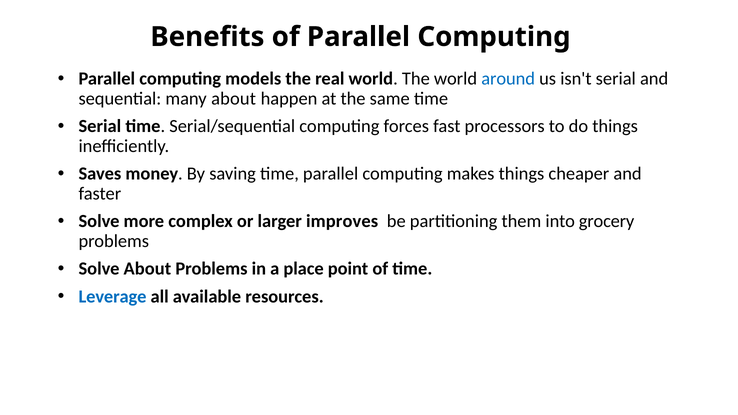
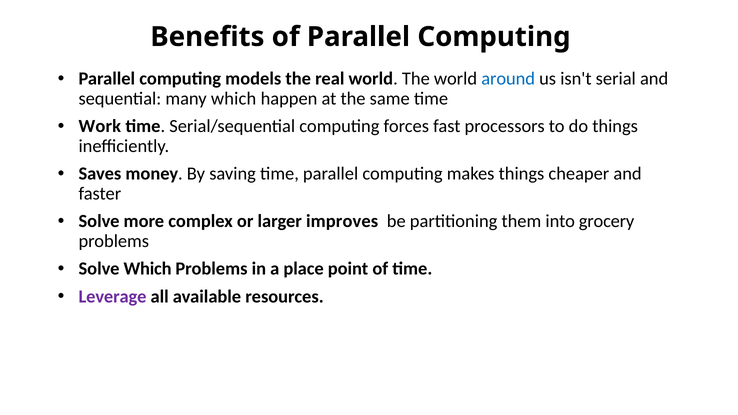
many about: about -> which
Serial at (100, 126): Serial -> Work
Solve About: About -> Which
Leverage colour: blue -> purple
